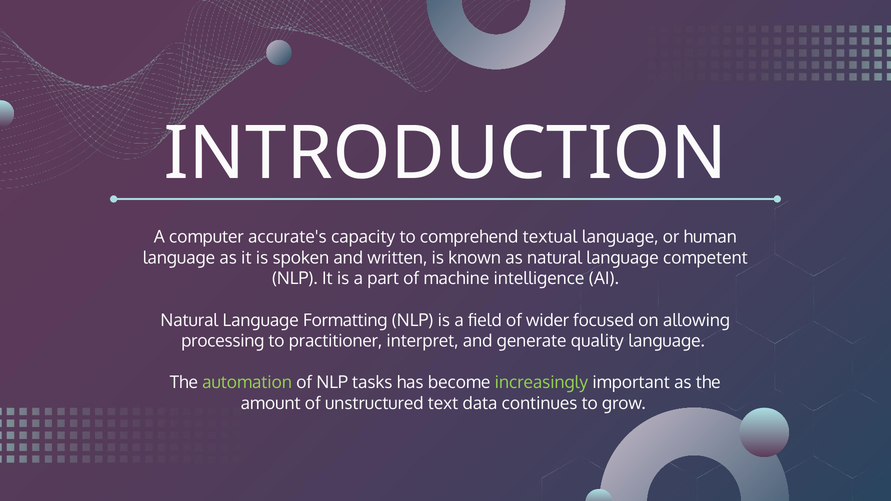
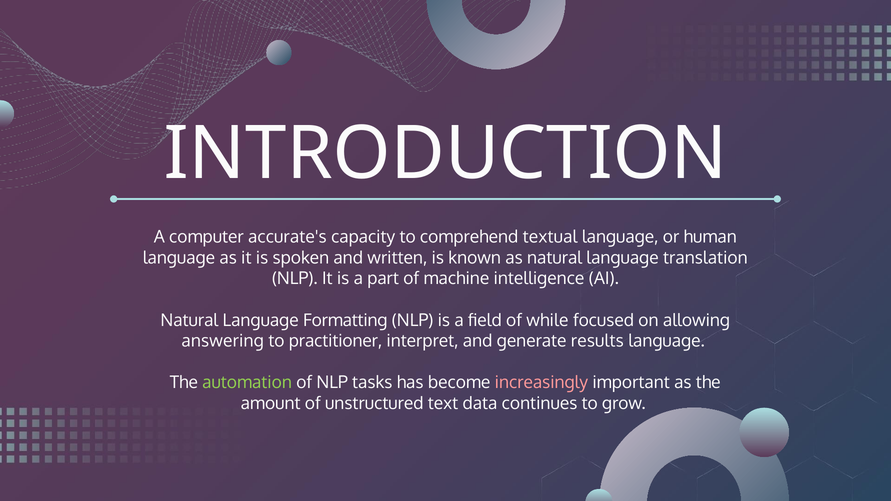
competent: competent -> translation
wider: wider -> while
processing: processing -> answering
quality: quality -> results
increasingly colour: light green -> pink
